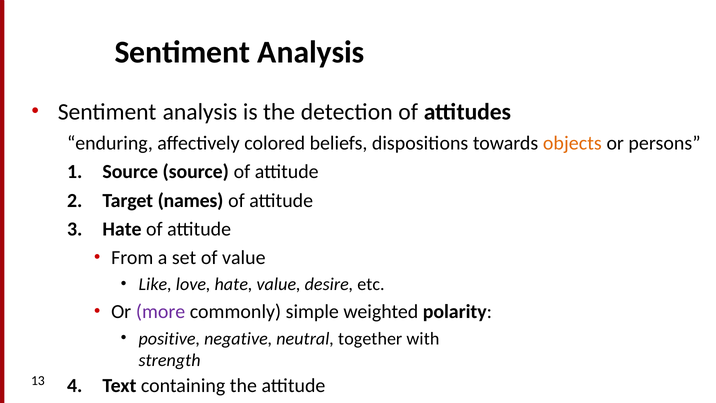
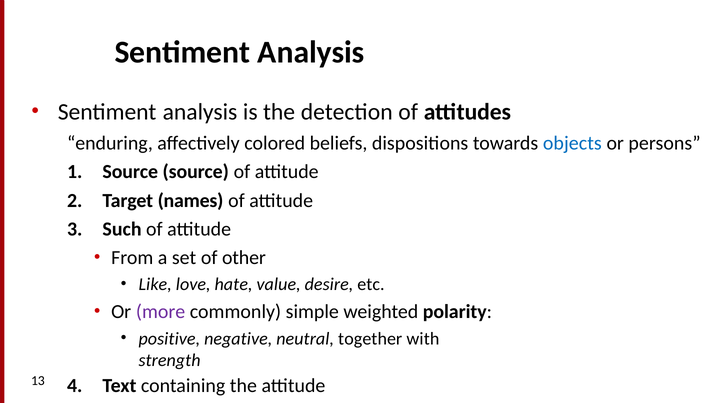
objects colour: orange -> blue
Hate at (122, 229): Hate -> Such
of value: value -> other
